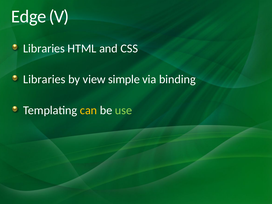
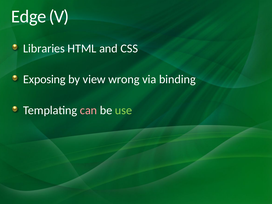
Libraries at (44, 79): Libraries -> Exposing
simple: simple -> wrong
can colour: yellow -> pink
